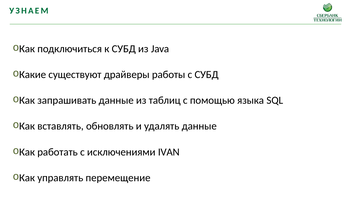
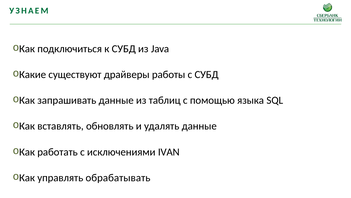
перемещение: перемещение -> обрабатывать
